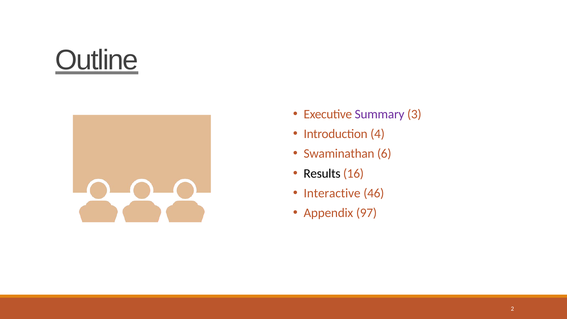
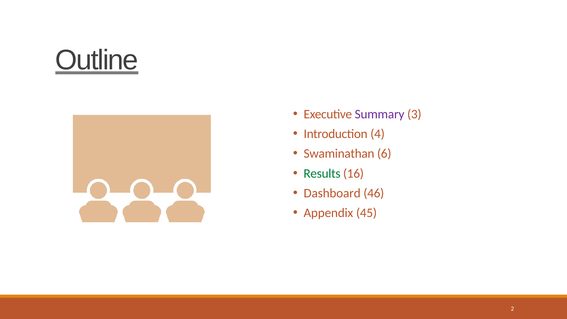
Results colour: black -> green
Interactive: Interactive -> Dashboard
97: 97 -> 45
